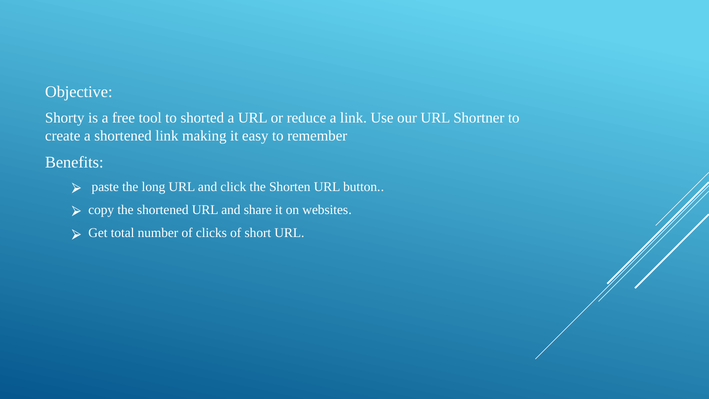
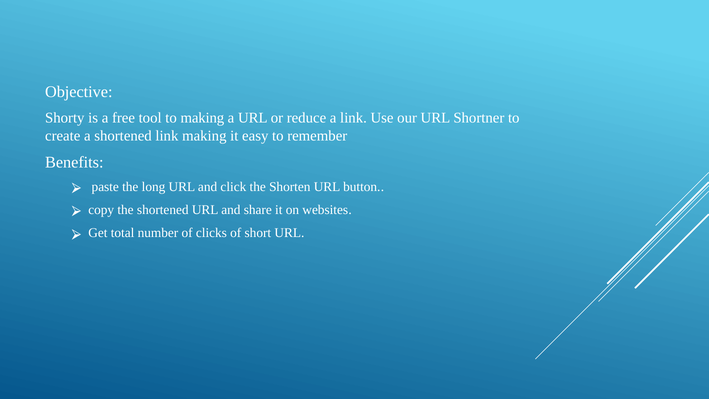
to shorted: shorted -> making
